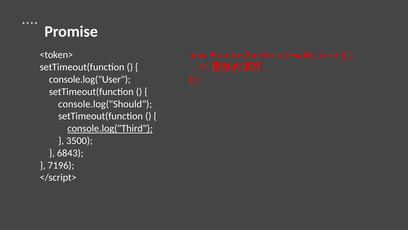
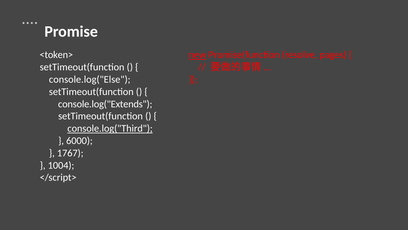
new underline: none -> present
token: token -> pages
console.log("User: console.log("User -> console.log("Else
console.log("Should: console.log("Should -> console.log("Extends
3500: 3500 -> 6000
6843: 6843 -> 1767
7196: 7196 -> 1004
